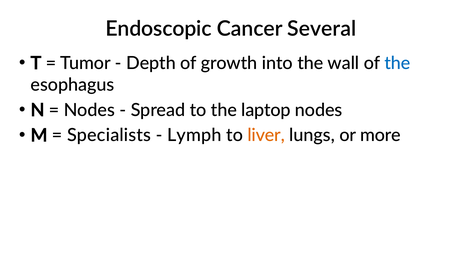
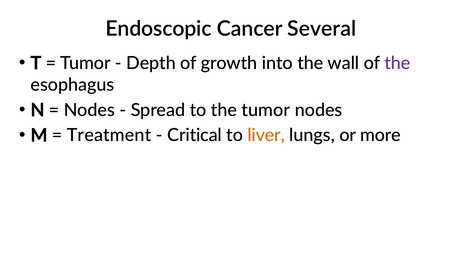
the at (397, 63) colour: blue -> purple
the laptop: laptop -> tumor
Specialists: Specialists -> Treatment
Lymph: Lymph -> Critical
